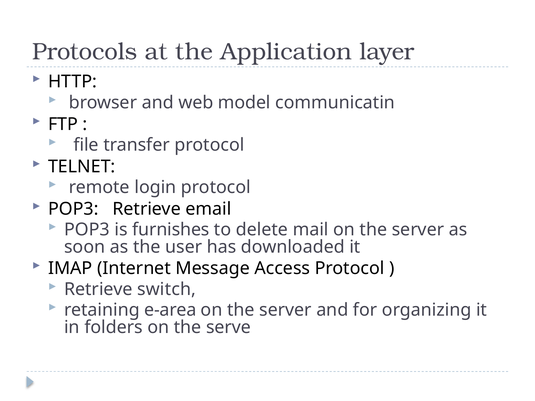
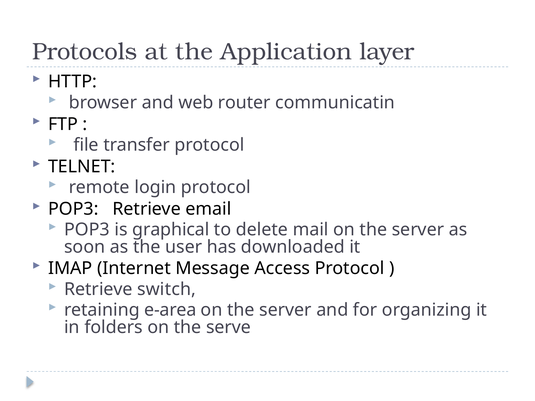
model: model -> router
furnishes: furnishes -> graphical
